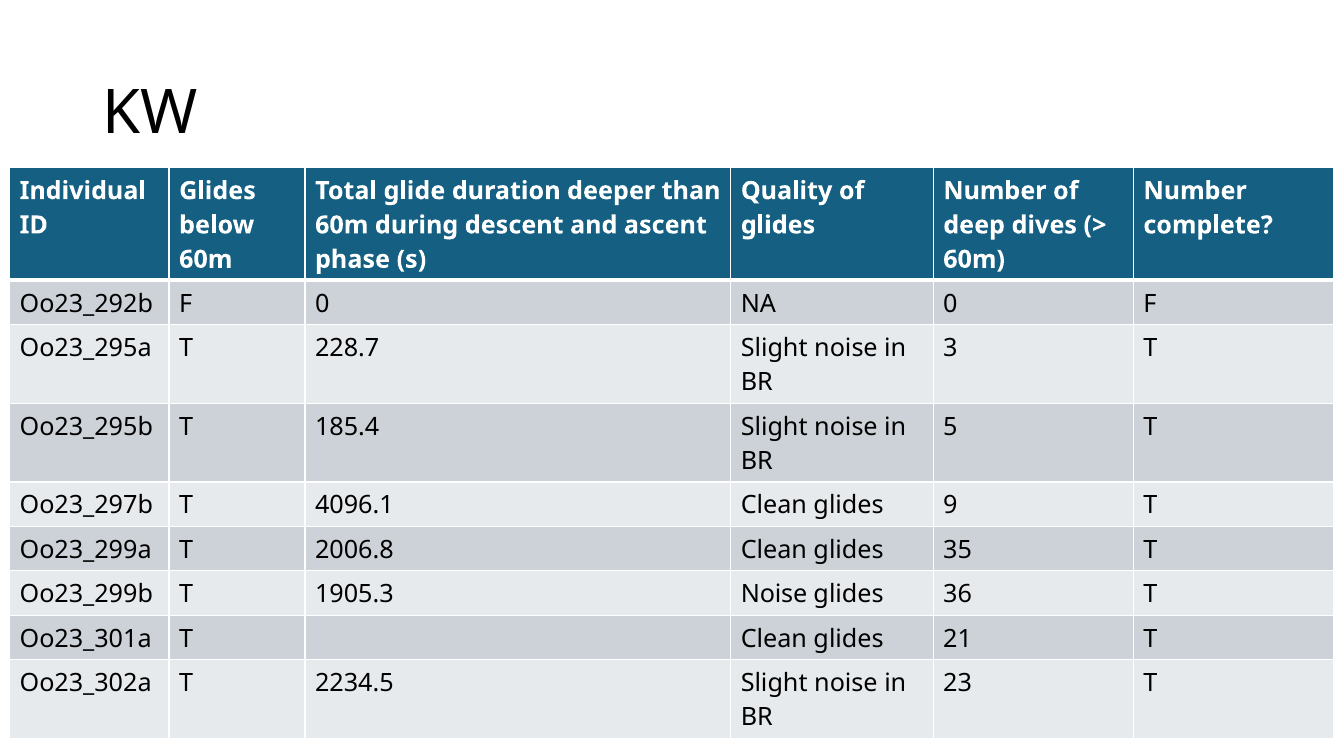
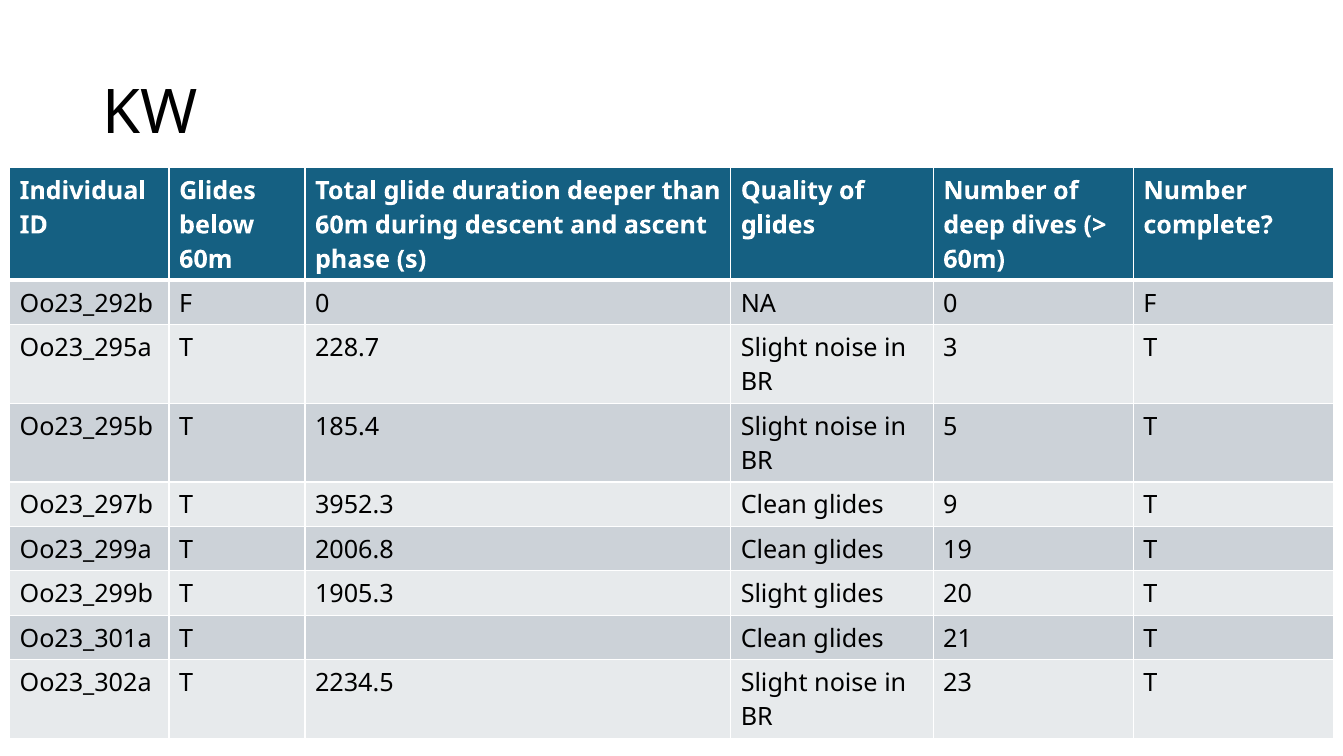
4096.1: 4096.1 -> 3952.3
35: 35 -> 19
1905.3 Noise: Noise -> Slight
36: 36 -> 20
